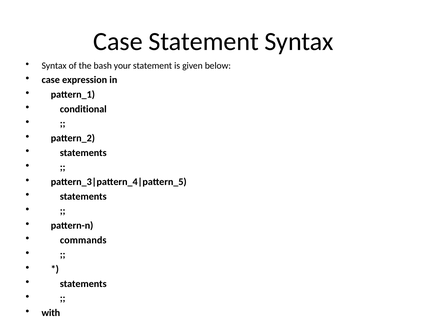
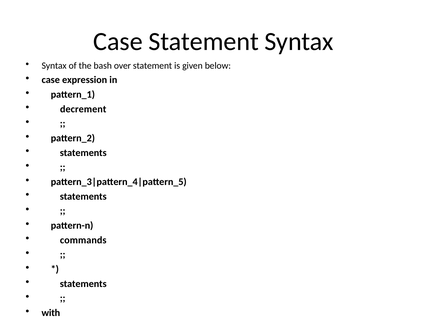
your: your -> over
conditional: conditional -> decrement
